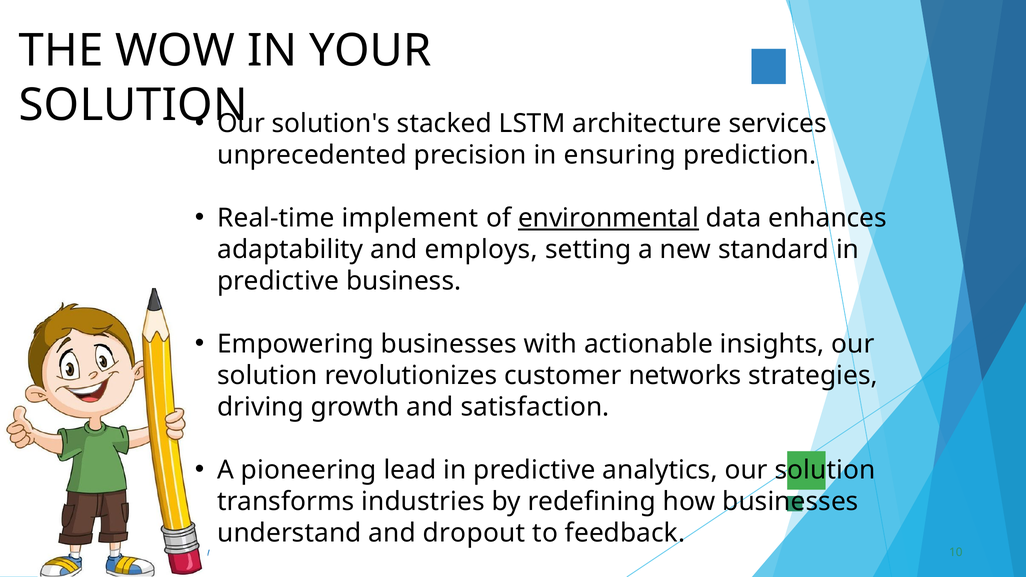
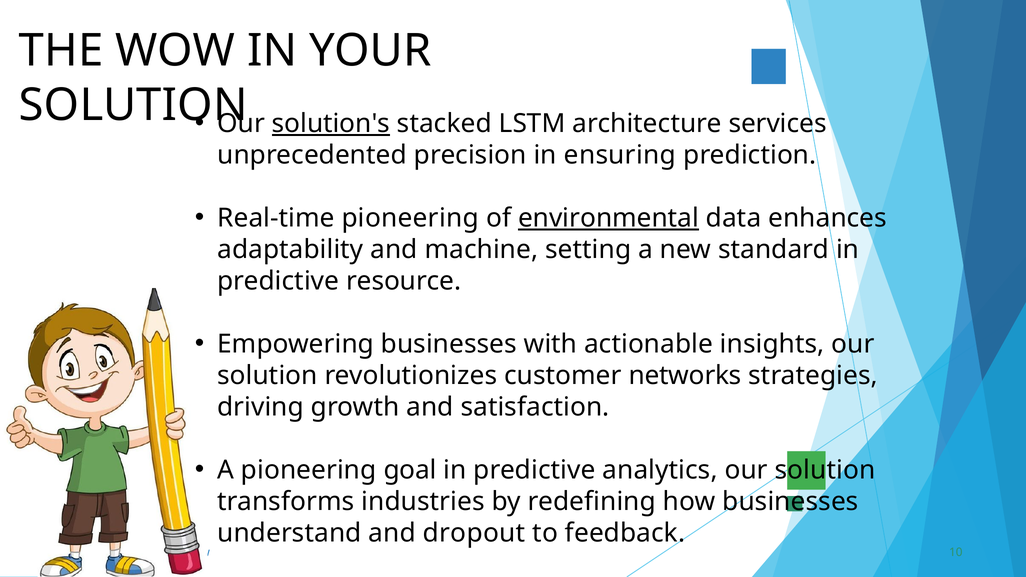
solution's underline: none -> present
Real-time implement: implement -> pioneering
employs: employs -> machine
business: business -> resource
lead: lead -> goal
